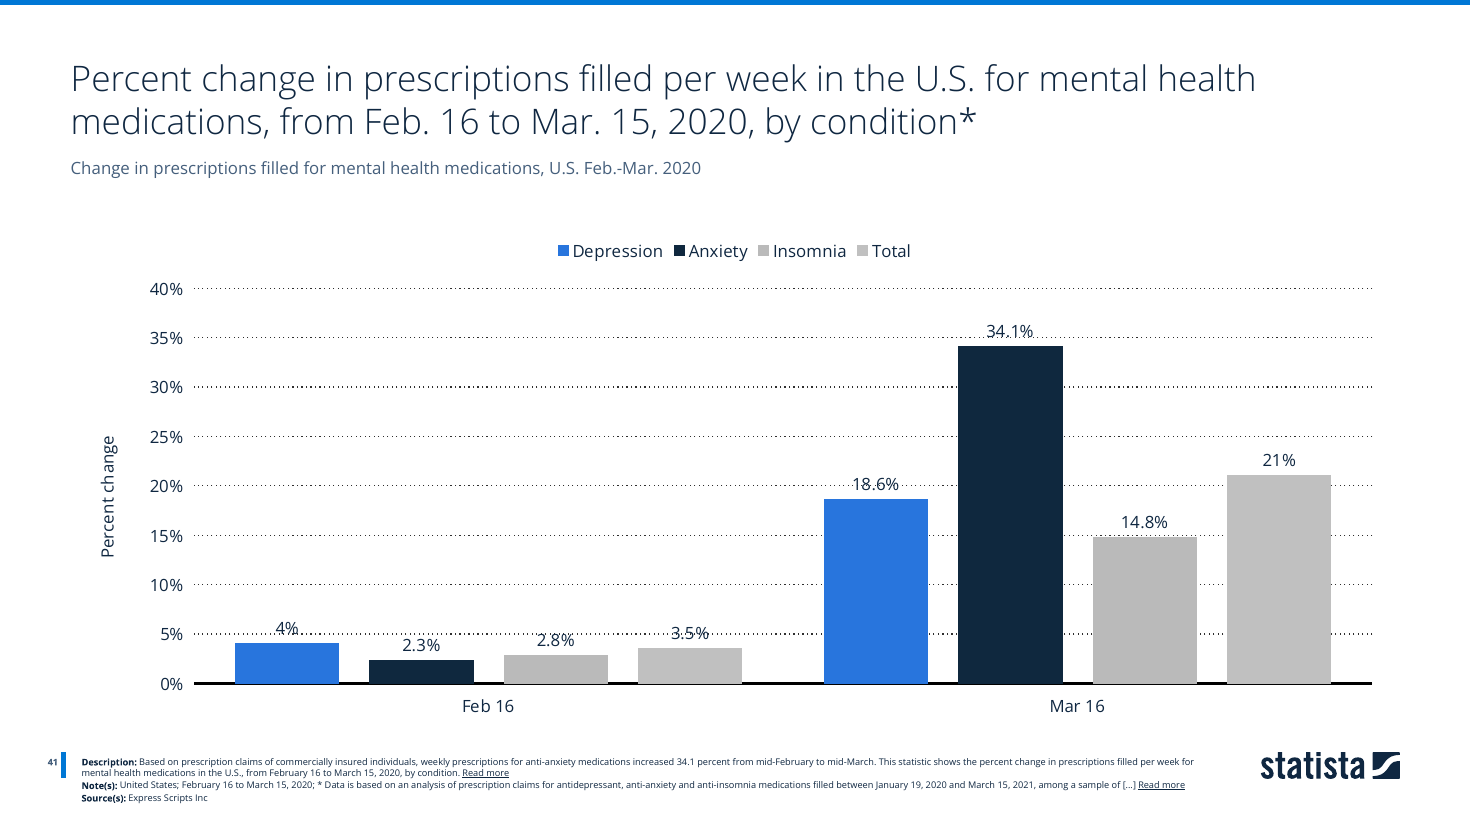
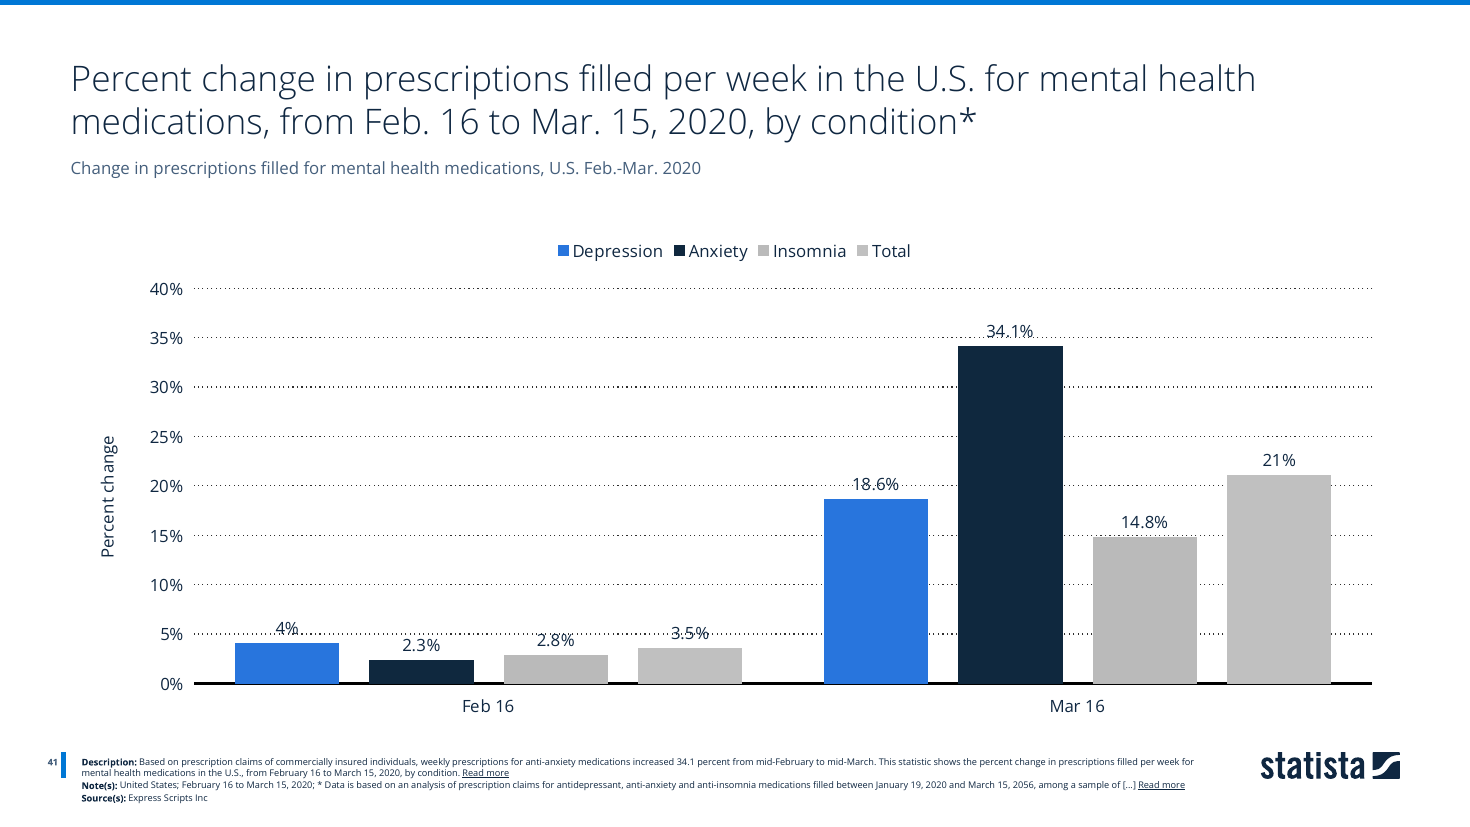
2021: 2021 -> 2056
